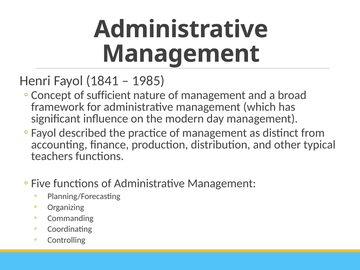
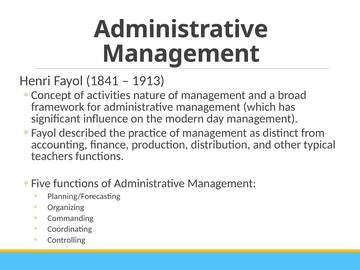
1985: 1985 -> 1913
sufficient: sufficient -> activities
